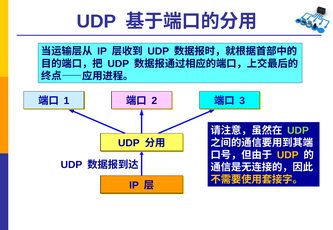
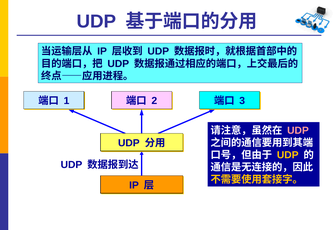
UDP at (298, 131) colour: light green -> pink
